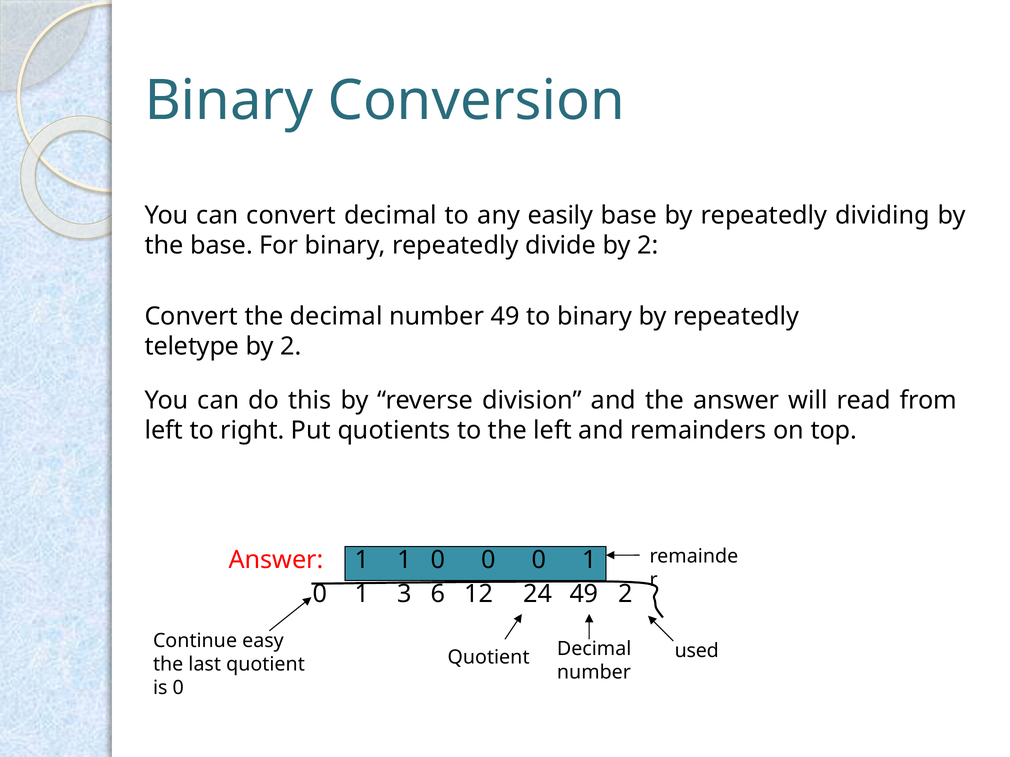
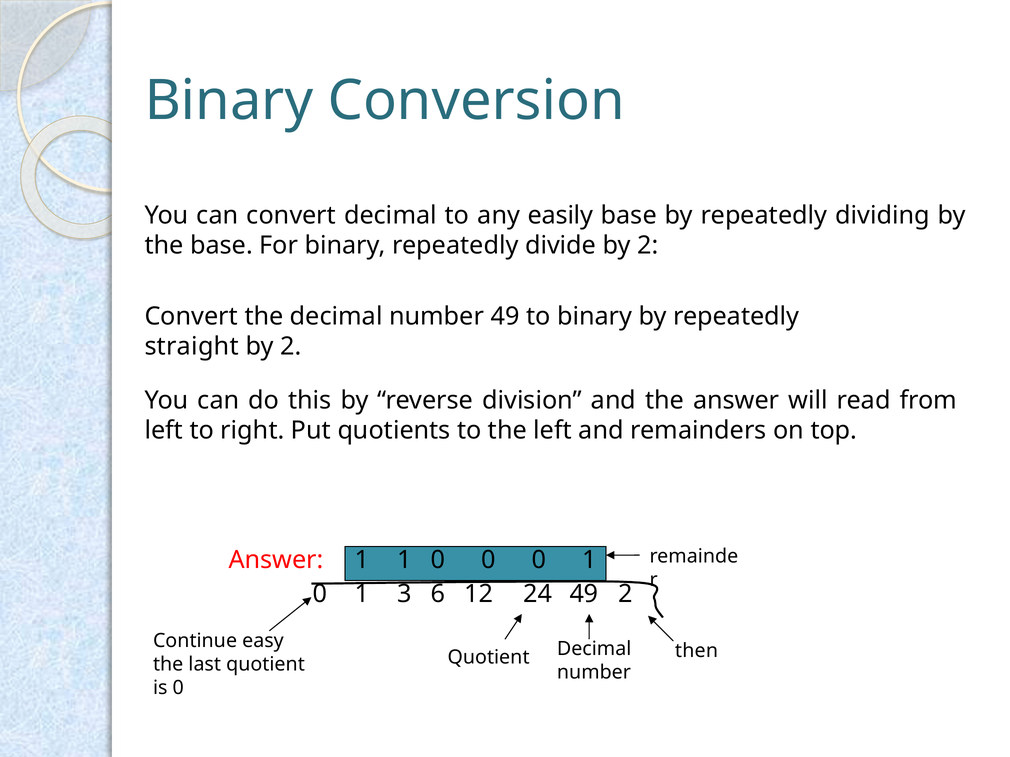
teletype: teletype -> straight
used: used -> then
